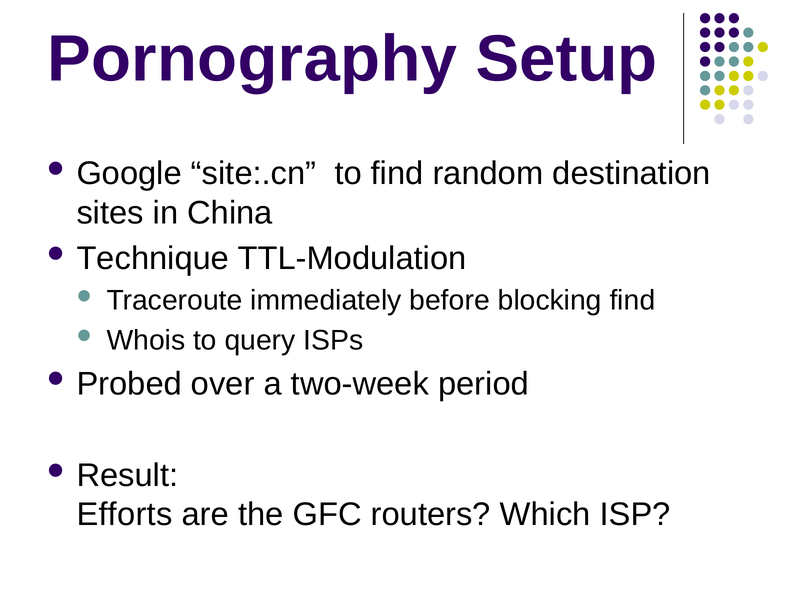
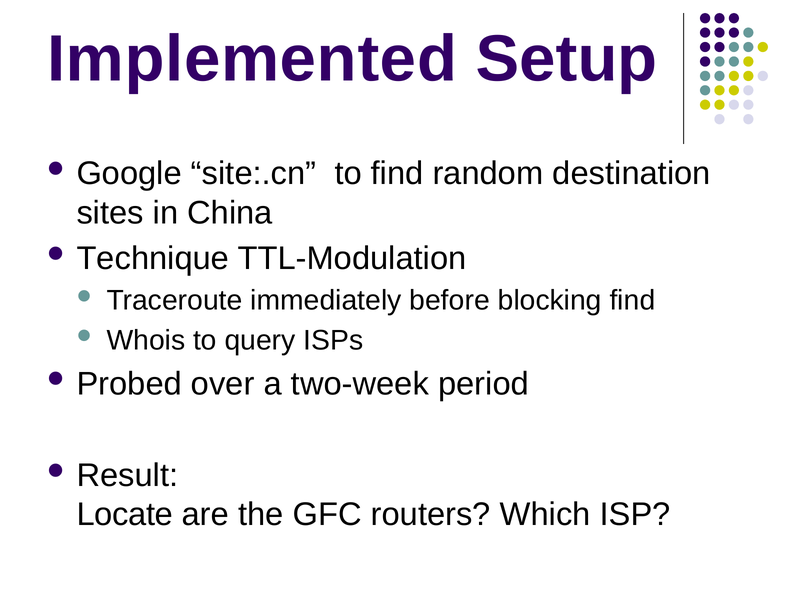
Pornography: Pornography -> Implemented
Efforts: Efforts -> Locate
